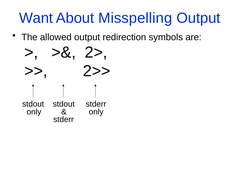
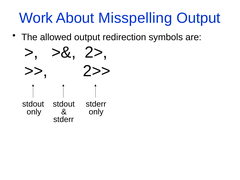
Want: Want -> Work
